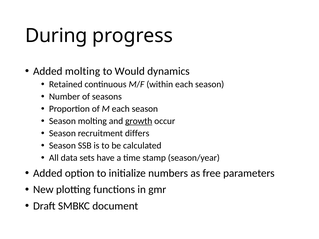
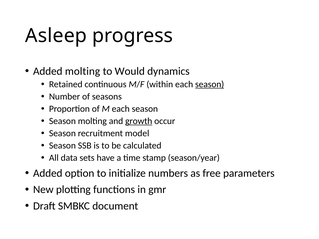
During: During -> Asleep
season at (210, 84) underline: none -> present
differs: differs -> model
